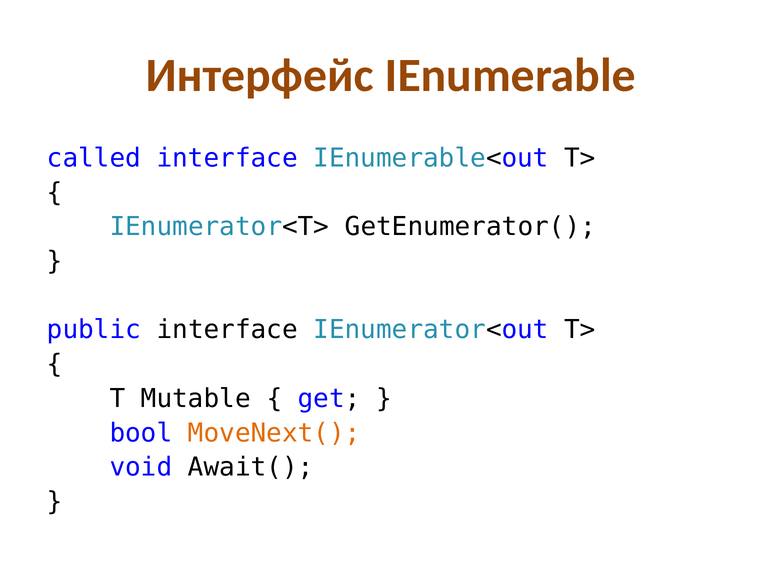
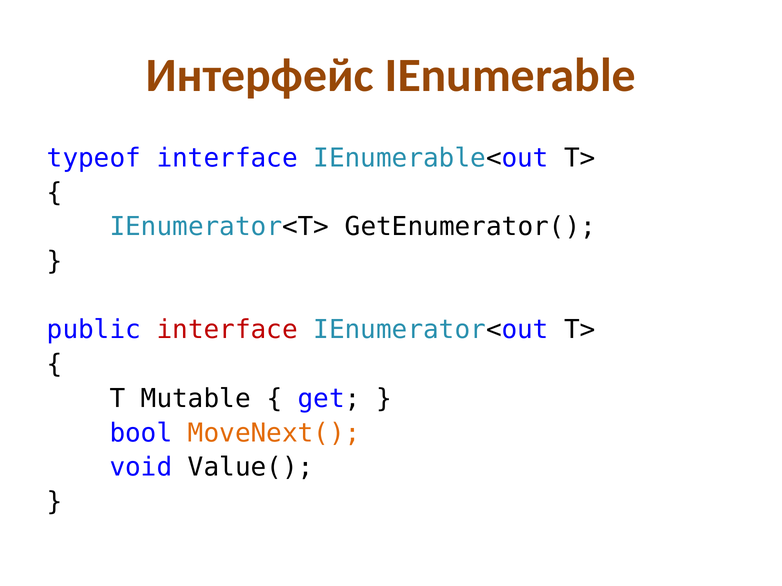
called: called -> typeof
interface at (227, 330) colour: black -> red
Await(: Await( -> Value(
